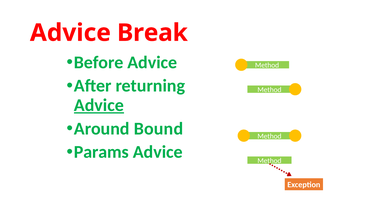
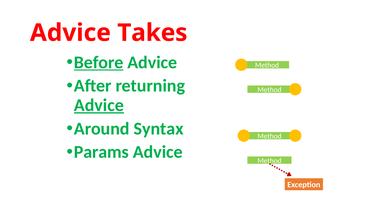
Break: Break -> Takes
Before underline: none -> present
Bound: Bound -> Syntax
